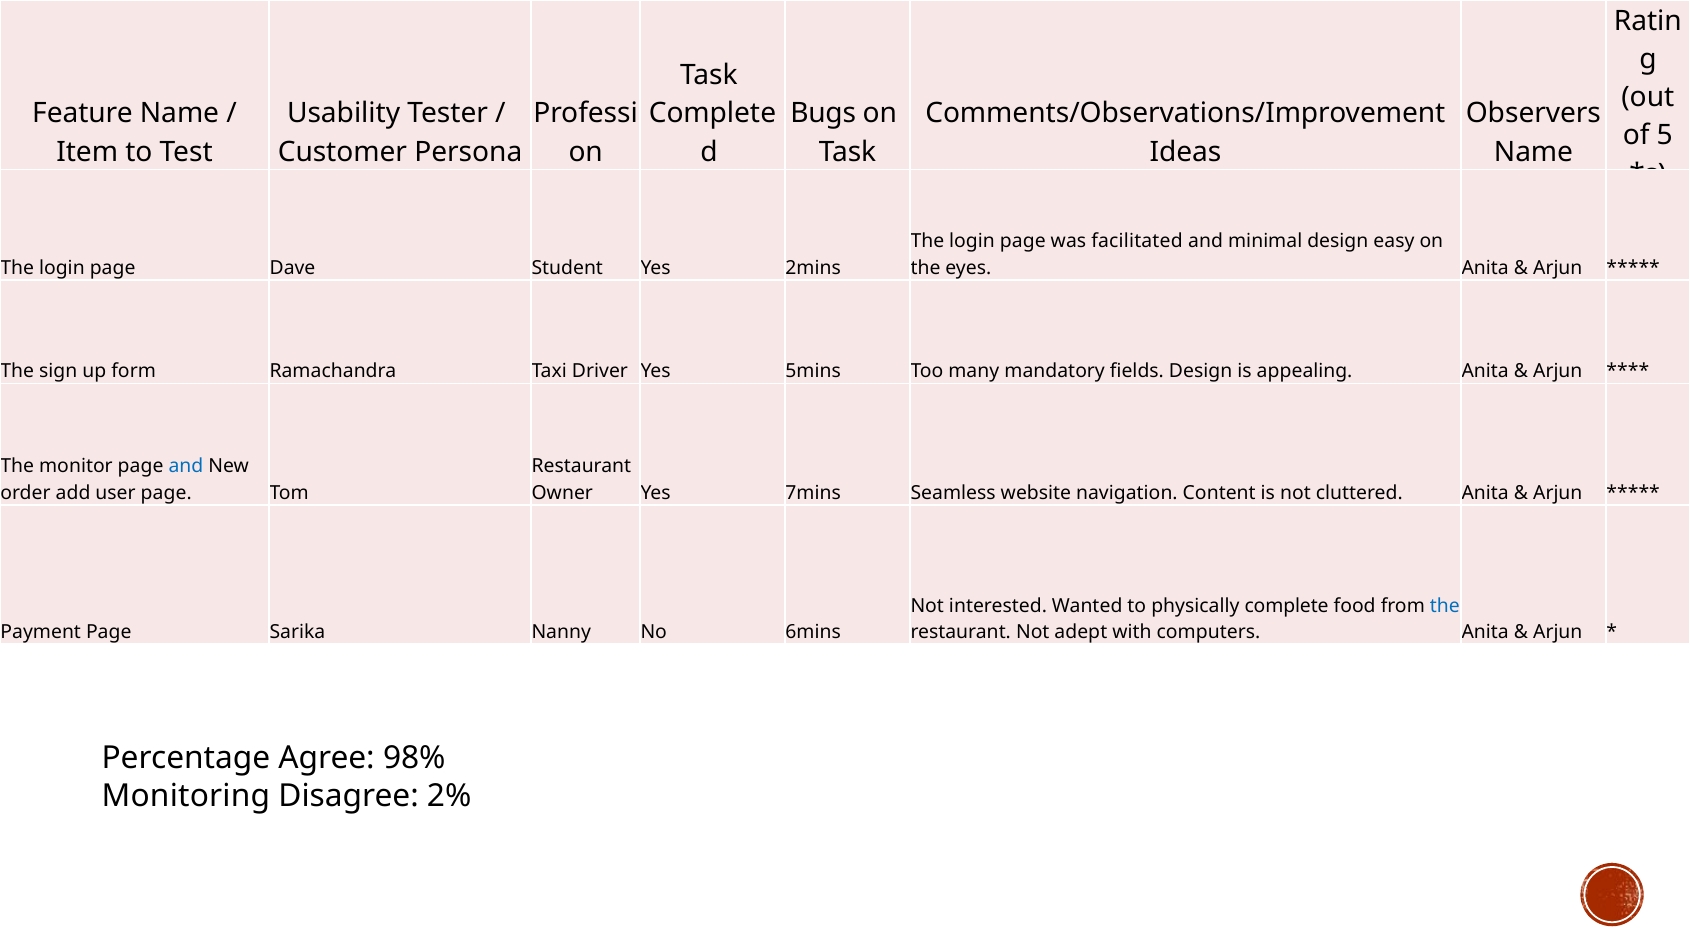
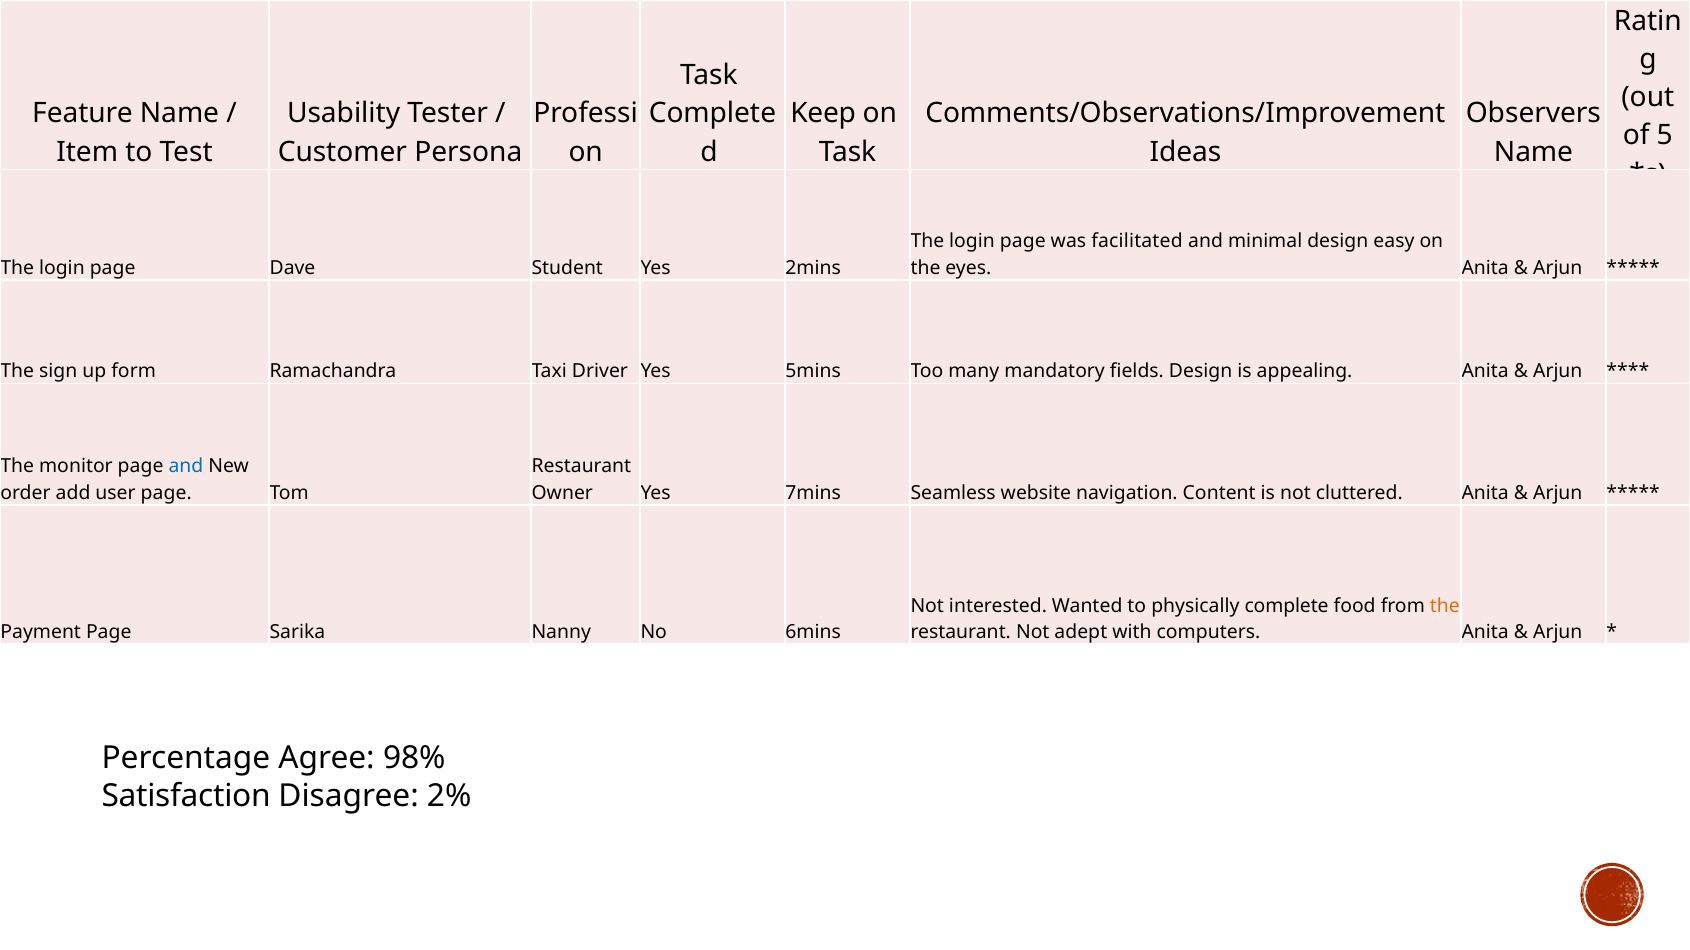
Bugs: Bugs -> Keep
the at (1445, 606) colour: blue -> orange
Monitoring: Monitoring -> Satisfaction
